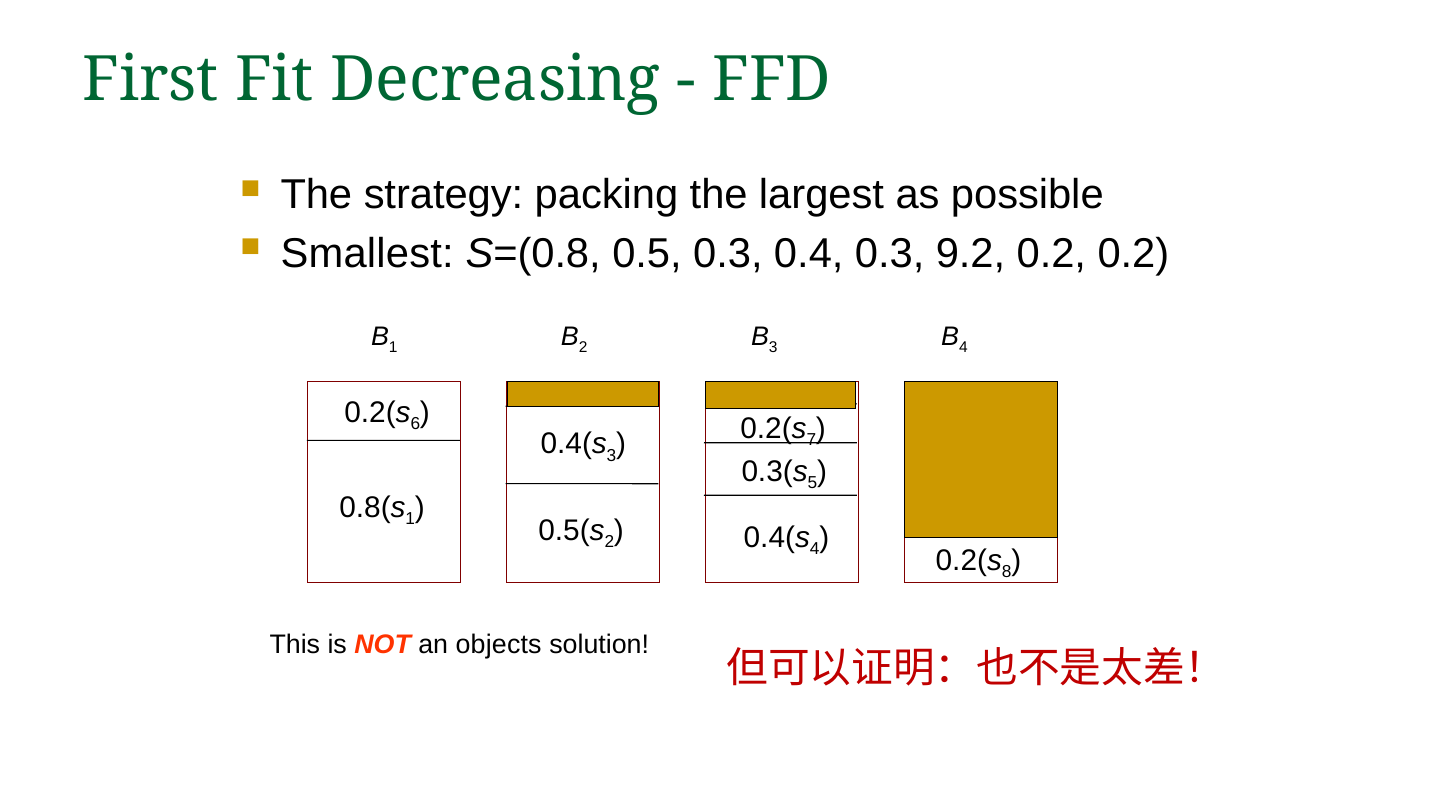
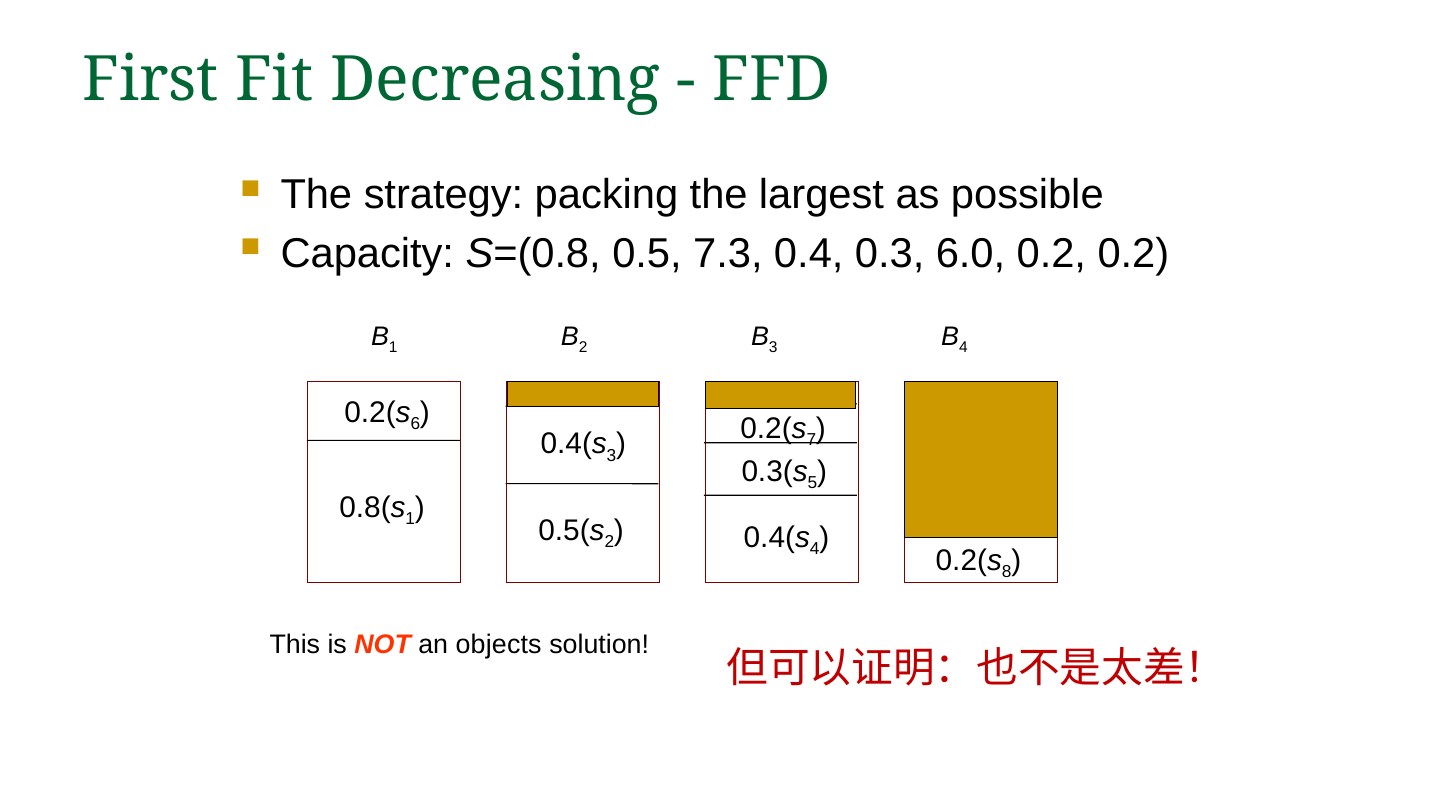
Smallest: Smallest -> Capacity
0.5 0.3: 0.3 -> 7.3
9.2: 9.2 -> 6.0
